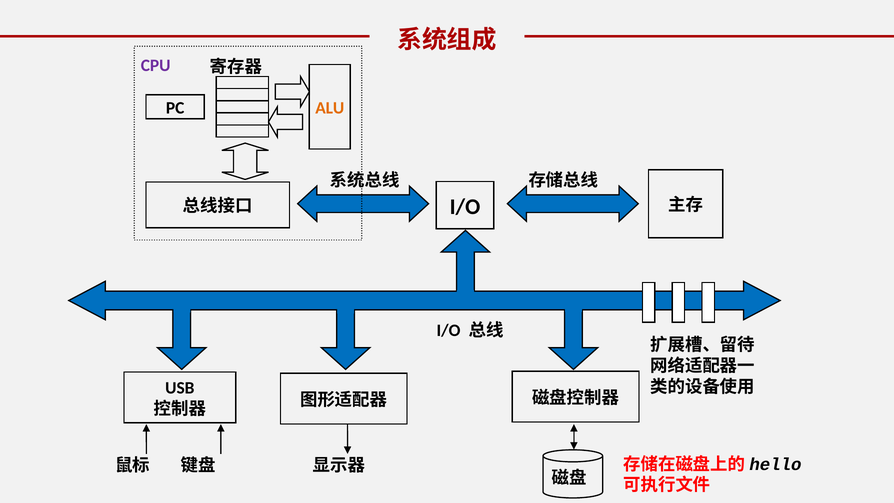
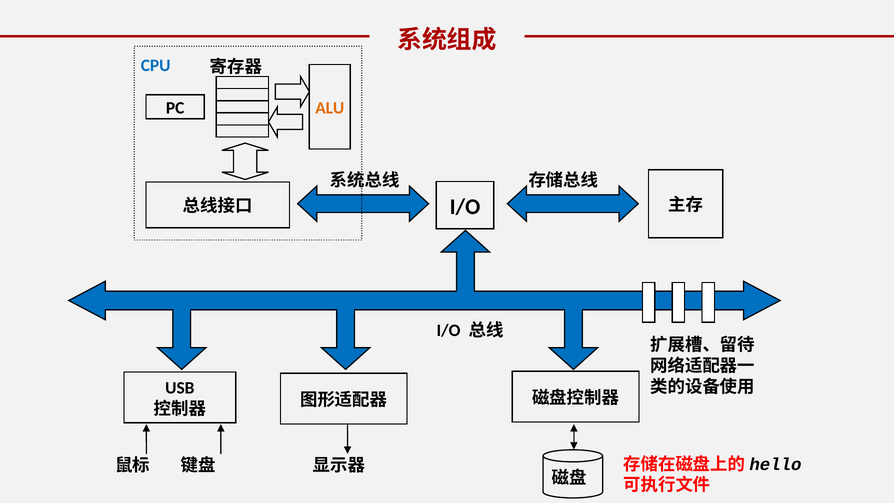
CPU colour: purple -> blue
